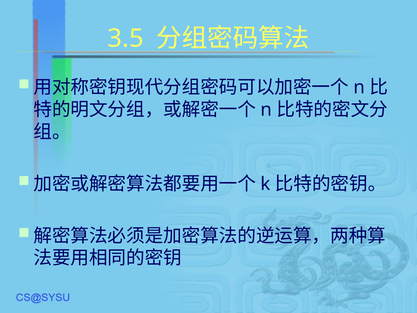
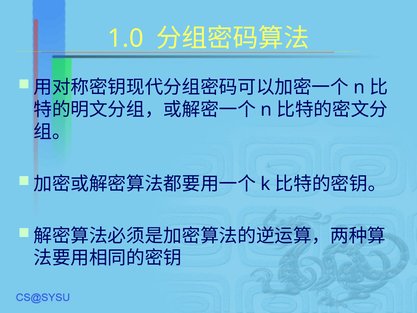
3.5: 3.5 -> 1.0
